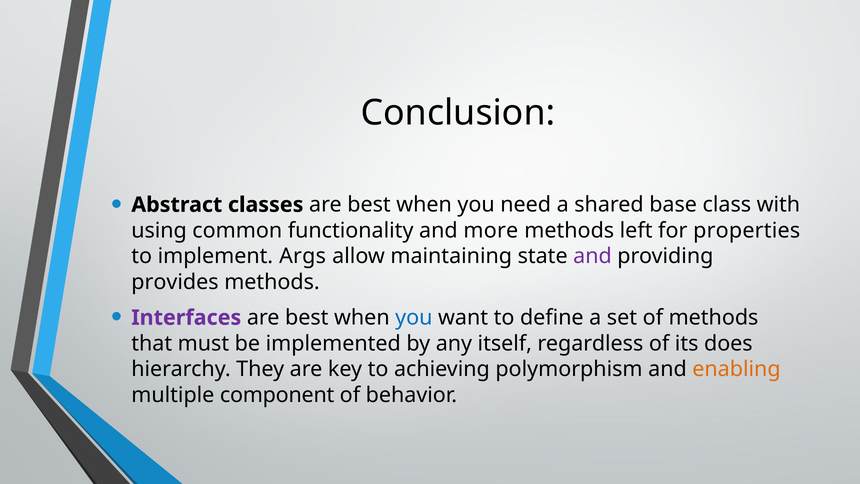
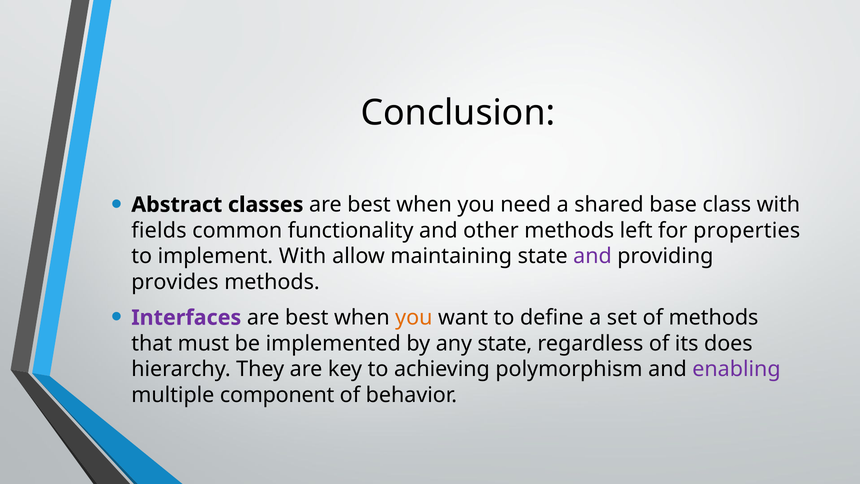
using: using -> fields
more: more -> other
implement Args: Args -> With
you at (414, 318) colour: blue -> orange
any itself: itself -> state
enabling colour: orange -> purple
